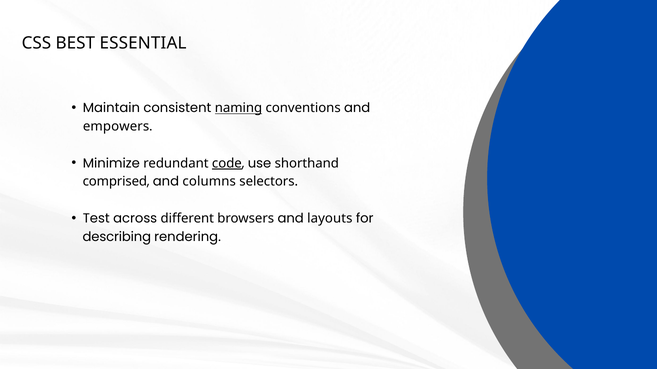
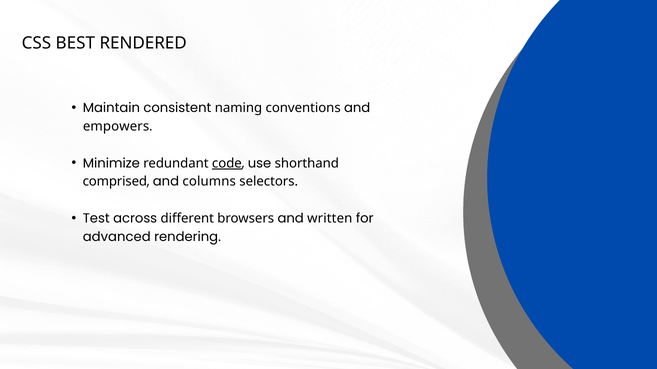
ESSENTIAL: ESSENTIAL -> RENDERED
naming underline: present -> none
layouts: layouts -> written
describing: describing -> advanced
